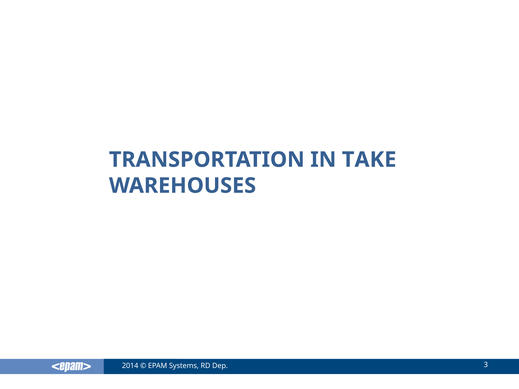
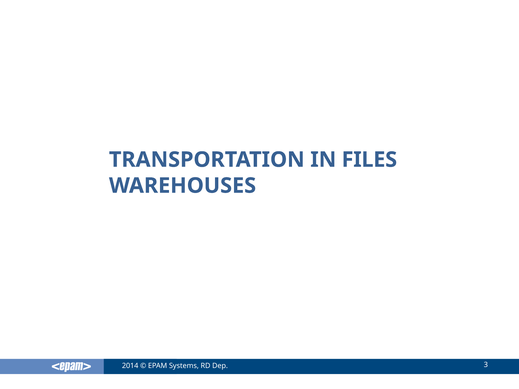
TAKE: TAKE -> FILES
